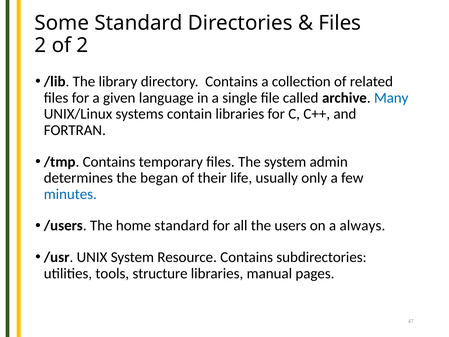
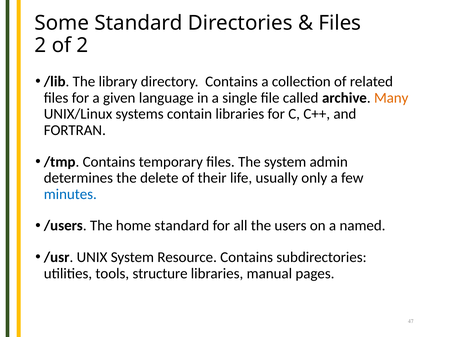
Many colour: blue -> orange
began: began -> delete
always: always -> named
